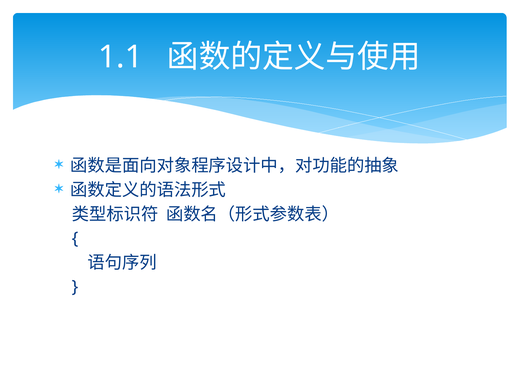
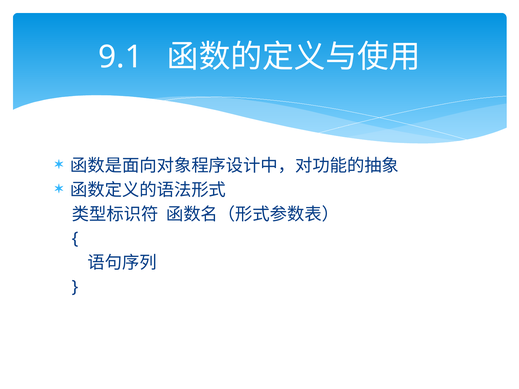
1.1: 1.1 -> 9.1
